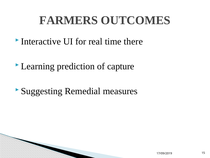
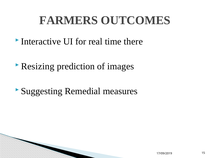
Learning: Learning -> Resizing
capture: capture -> images
